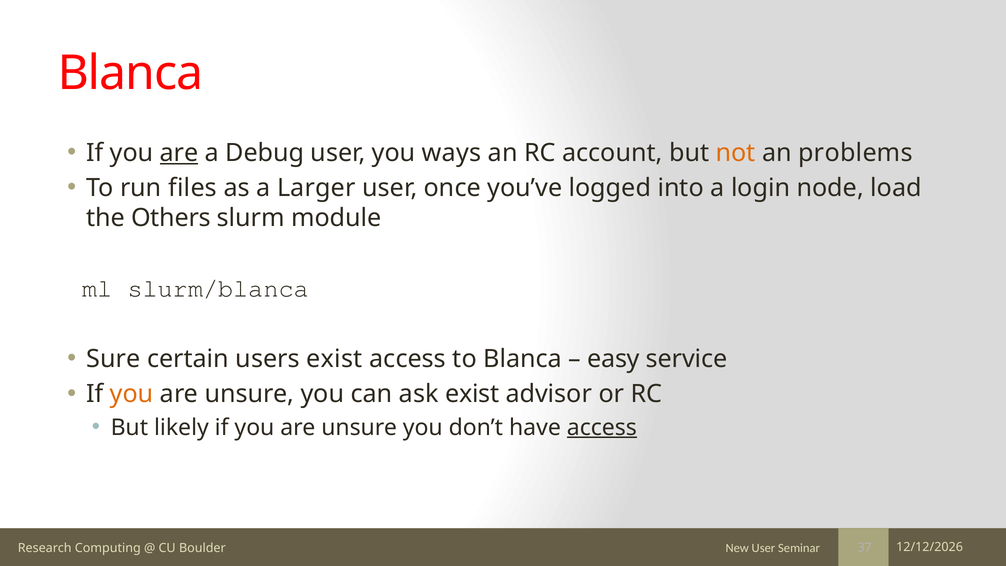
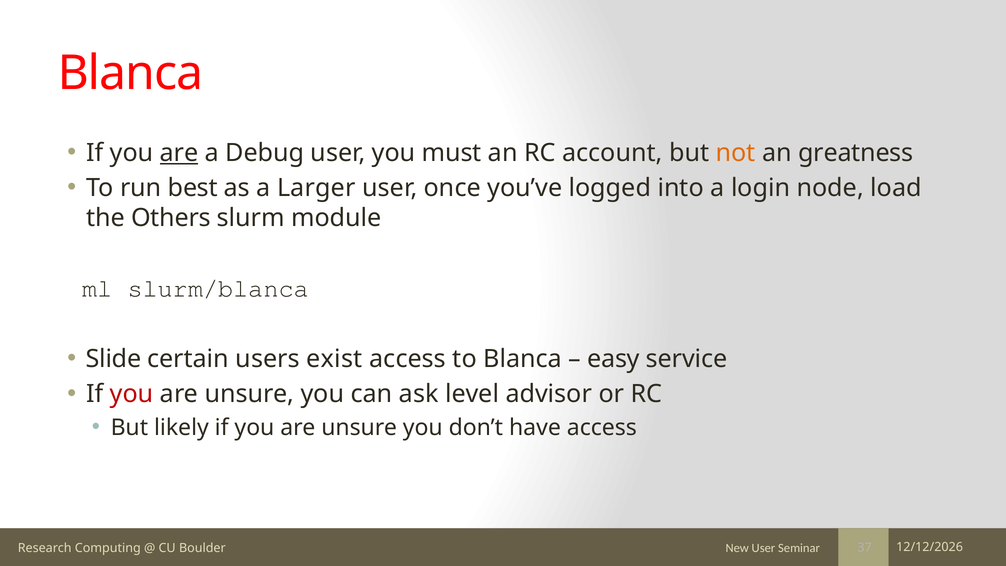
ways: ways -> must
problems: problems -> greatness
files: files -> best
Sure: Sure -> Slide
you at (132, 394) colour: orange -> red
ask exist: exist -> level
access at (602, 427) underline: present -> none
